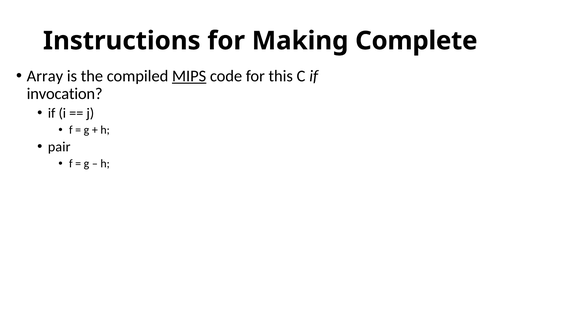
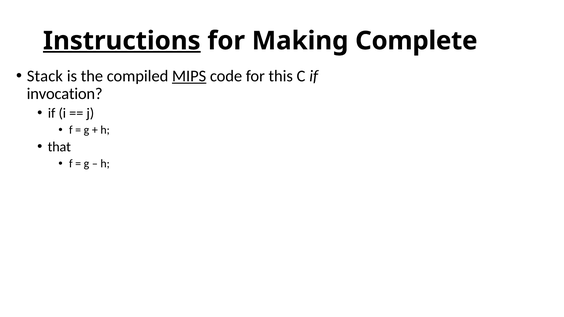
Instructions underline: none -> present
Array: Array -> Stack
pair: pair -> that
